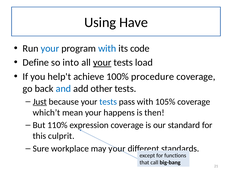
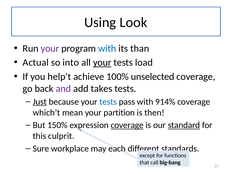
Have: Have -> Look
your at (50, 48) colour: blue -> purple
code: code -> than
Define: Define -> Actual
procedure: procedure -> unselected
and colour: blue -> purple
other: other -> takes
105%: 105% -> 914%
happens: happens -> partition
110%: 110% -> 150%
coverage at (127, 125) underline: none -> present
standard underline: none -> present
may your: your -> each
